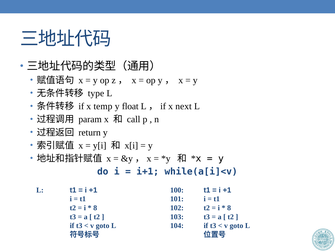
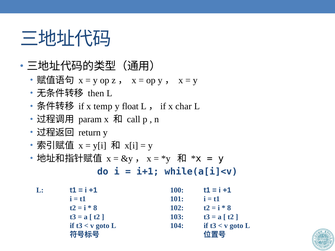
type: type -> then
next: next -> char
